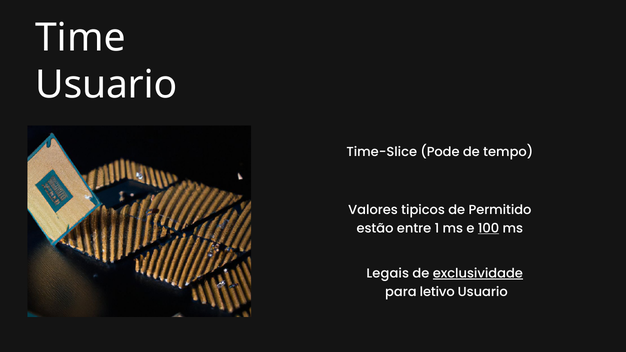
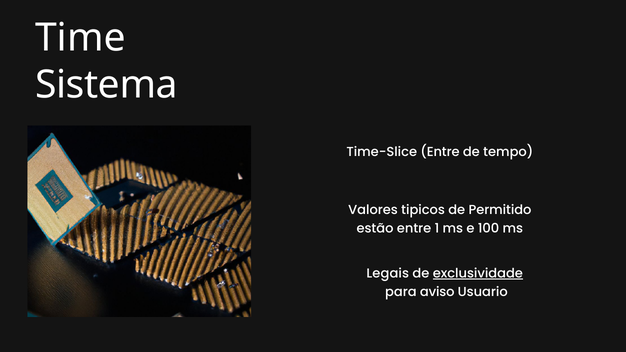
Usuario at (106, 85): Usuario -> Sistema
Time-Slice Pode: Pode -> Entre
100 underline: present -> none
letivo: letivo -> aviso
